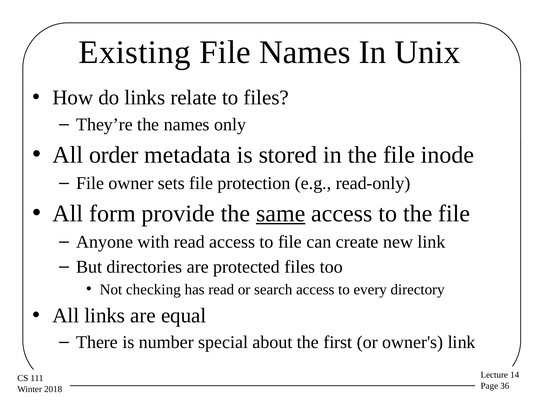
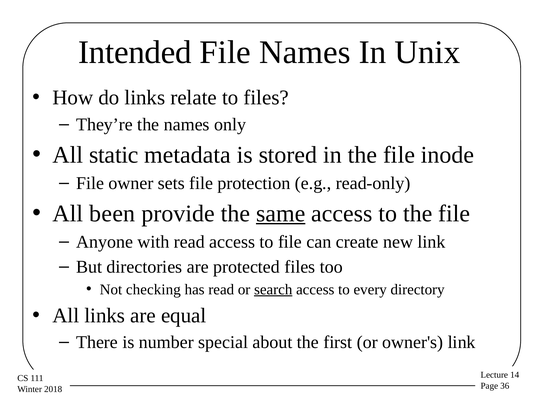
Existing: Existing -> Intended
order: order -> static
form: form -> been
search underline: none -> present
